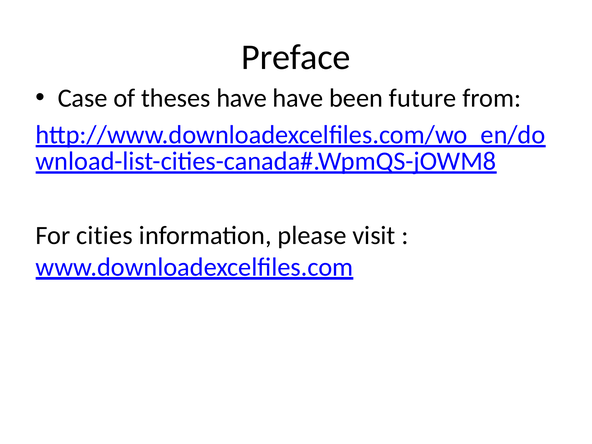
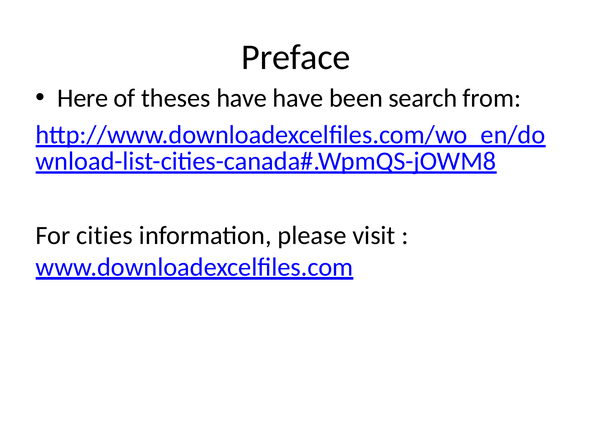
Case: Case -> Here
future: future -> search
